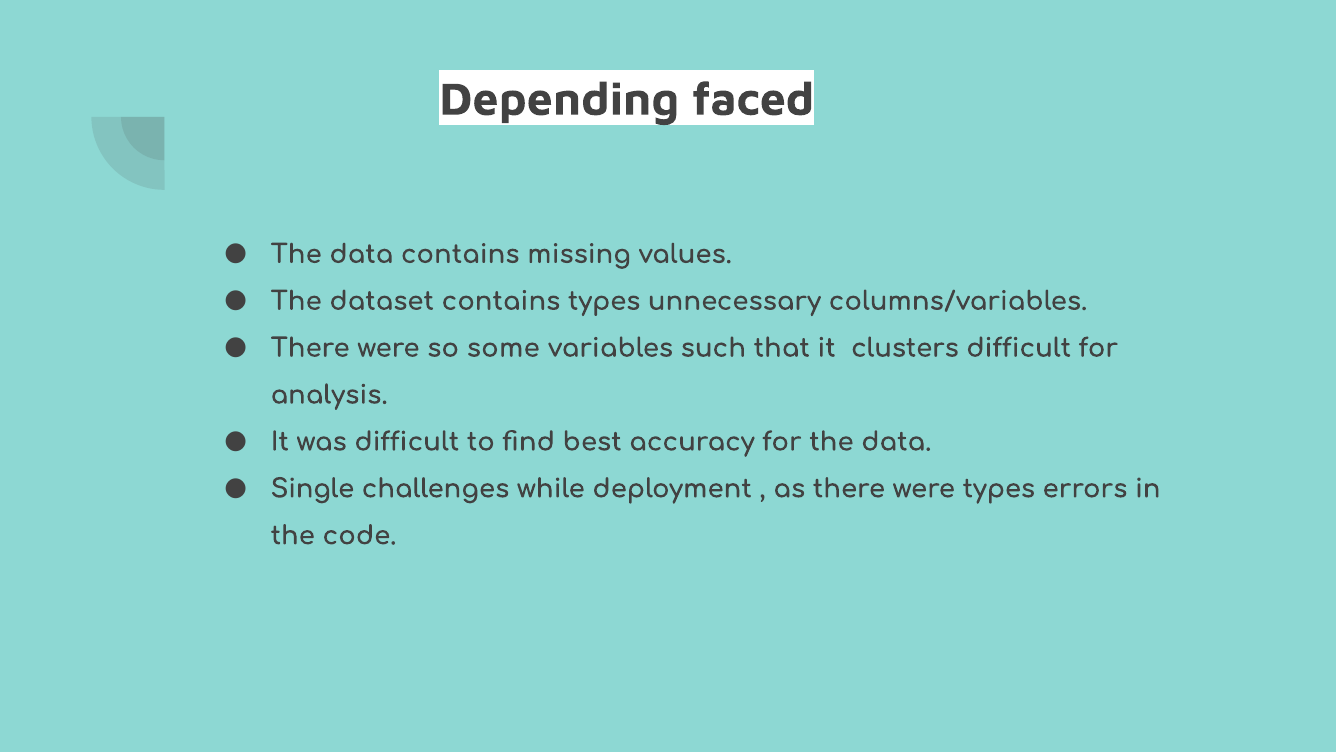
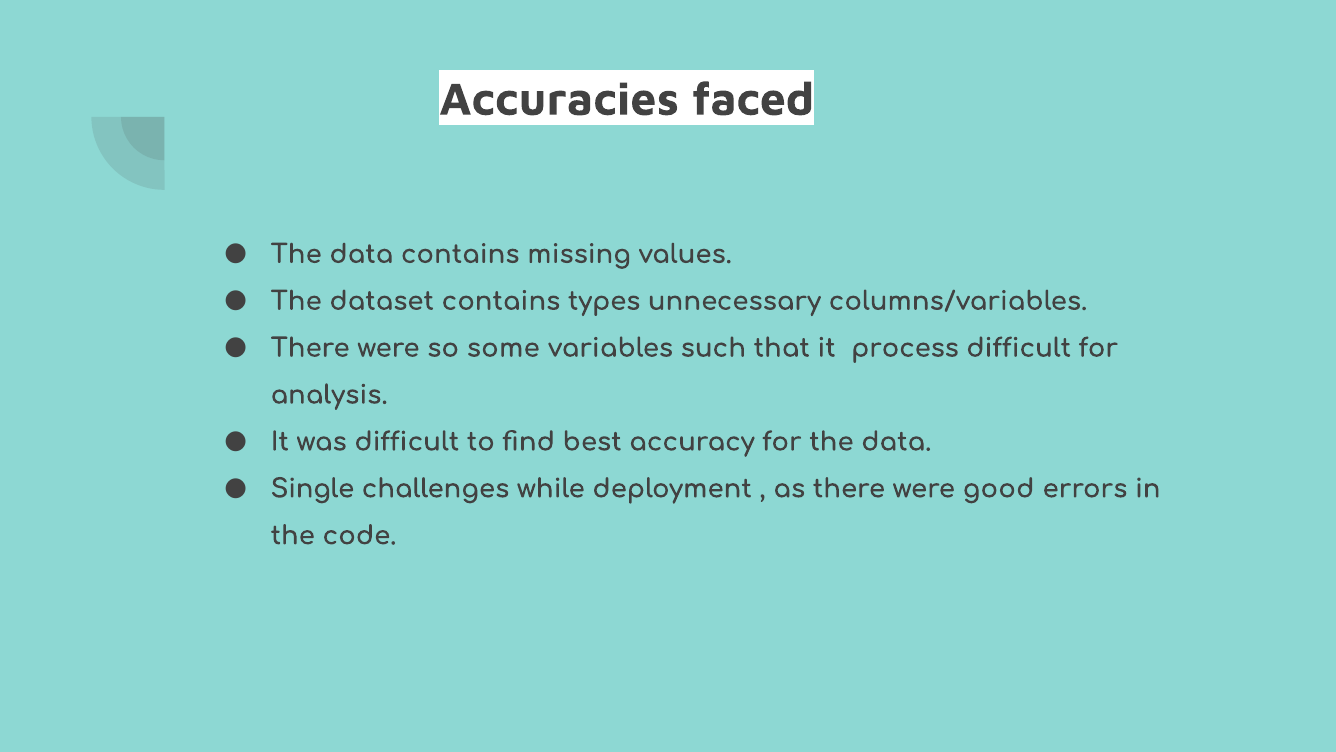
Depending: Depending -> Accuracies
clusters: clusters -> process
were types: types -> good
